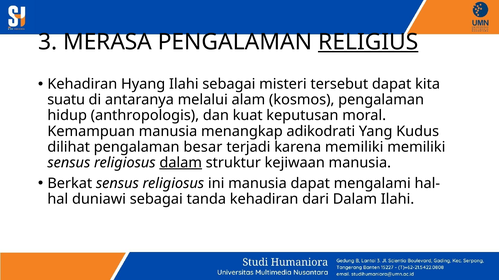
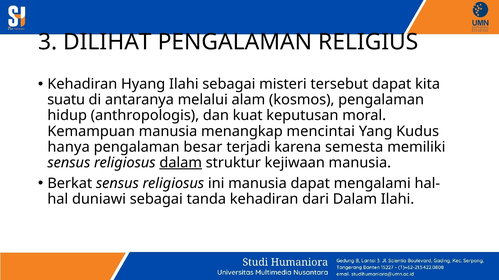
MERASA: MERASA -> DILIHAT
RELIGIUS underline: present -> none
adikodrati: adikodrati -> mencintai
dilihat: dilihat -> hanya
karena memiliki: memiliki -> semesta
